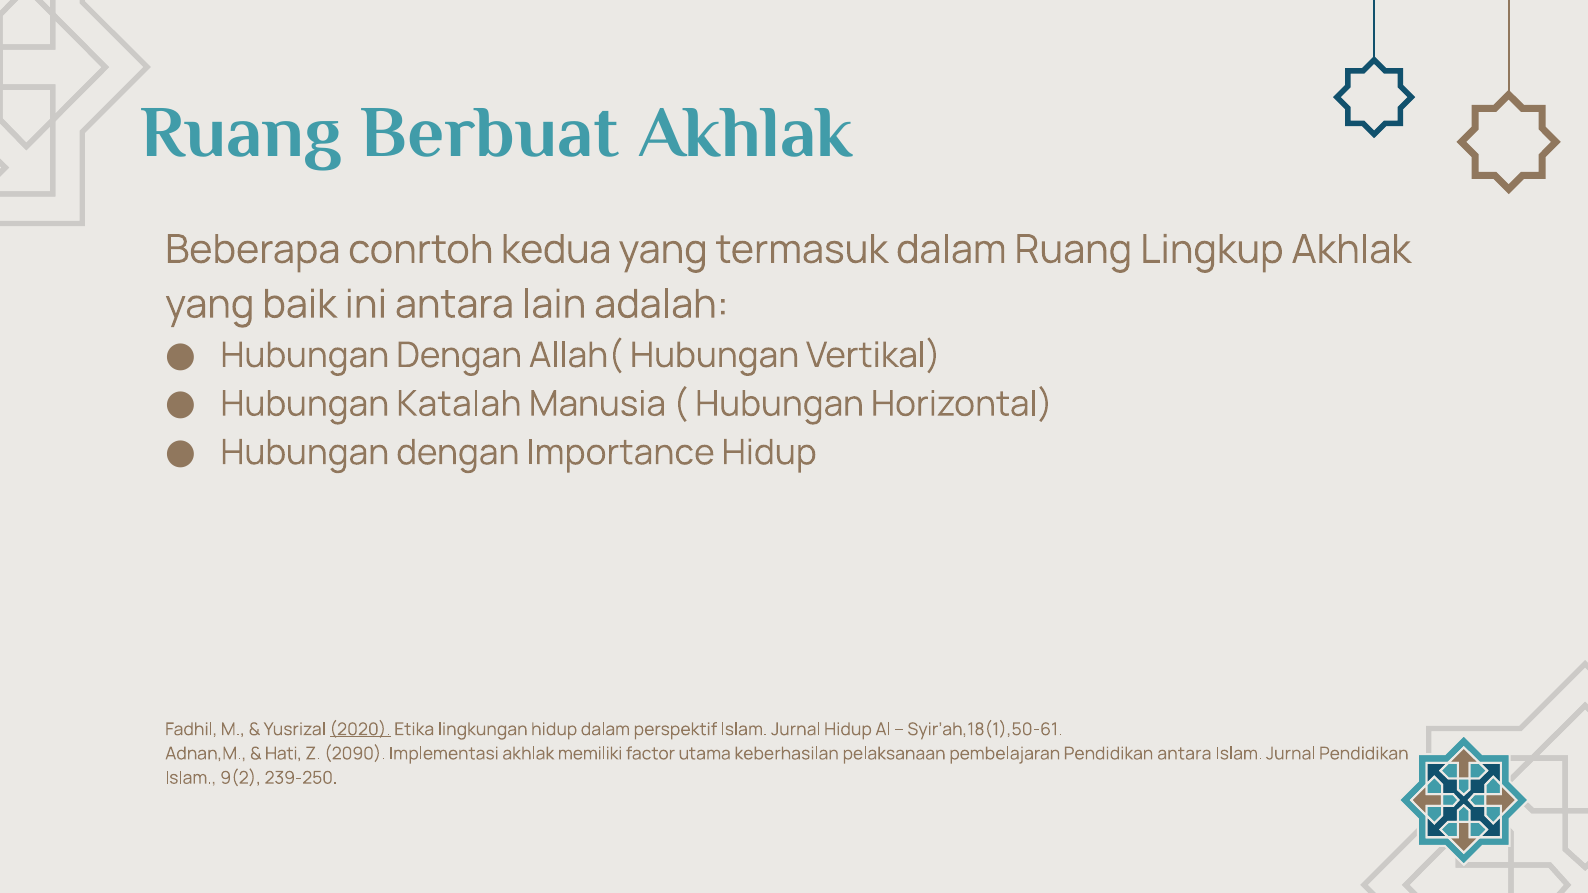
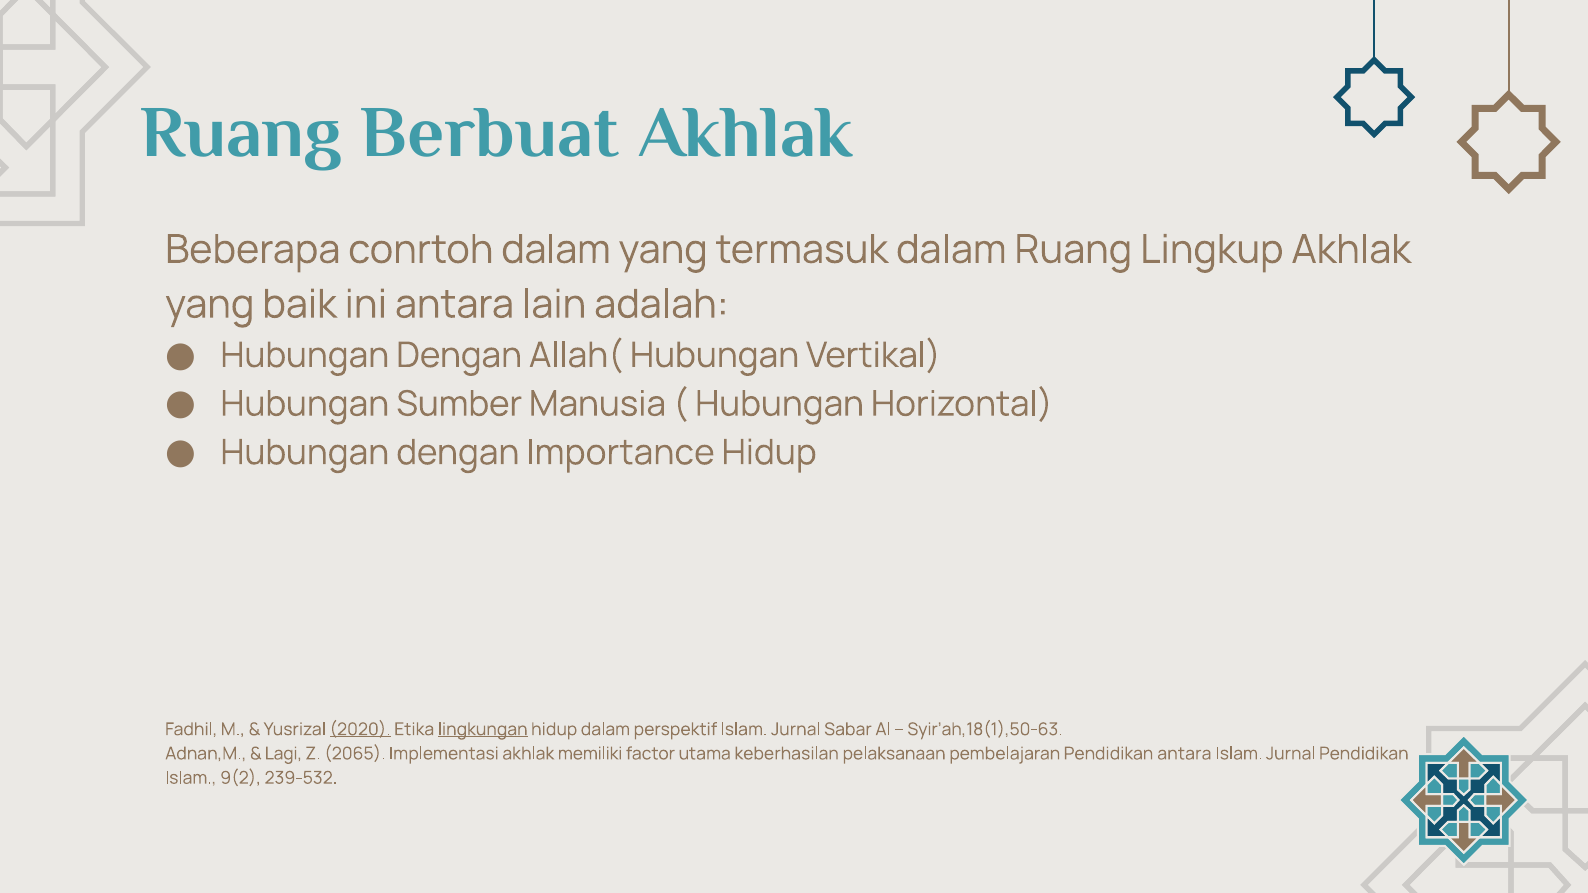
conrtoh kedua: kedua -> dalam
Katalah: Katalah -> Sumber
lingkungan underline: none -> present
Jurnal Hidup: Hidup -> Sabar
Syir’ah,18(1),50-61: Syir’ah,18(1),50-61 -> Syir’ah,18(1),50-63
Hati: Hati -> Lagi
2090: 2090 -> 2065
239-250: 239-250 -> 239-532
